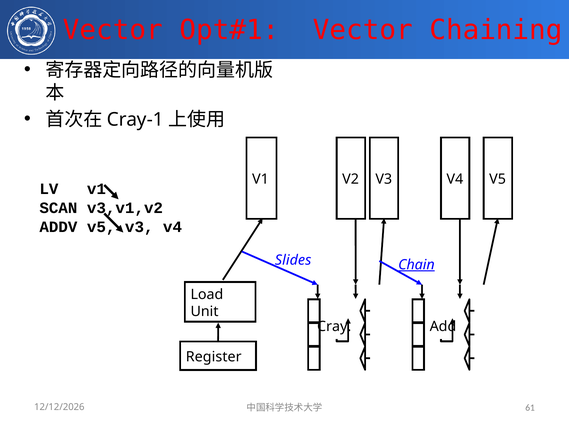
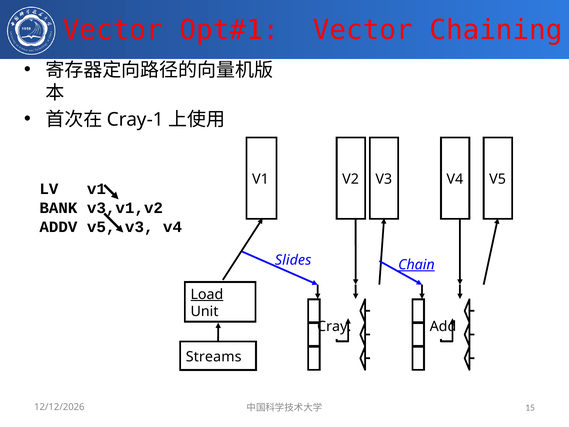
SCAN: SCAN -> BANK
Load underline: none -> present
Register: Register -> Streams
61: 61 -> 15
